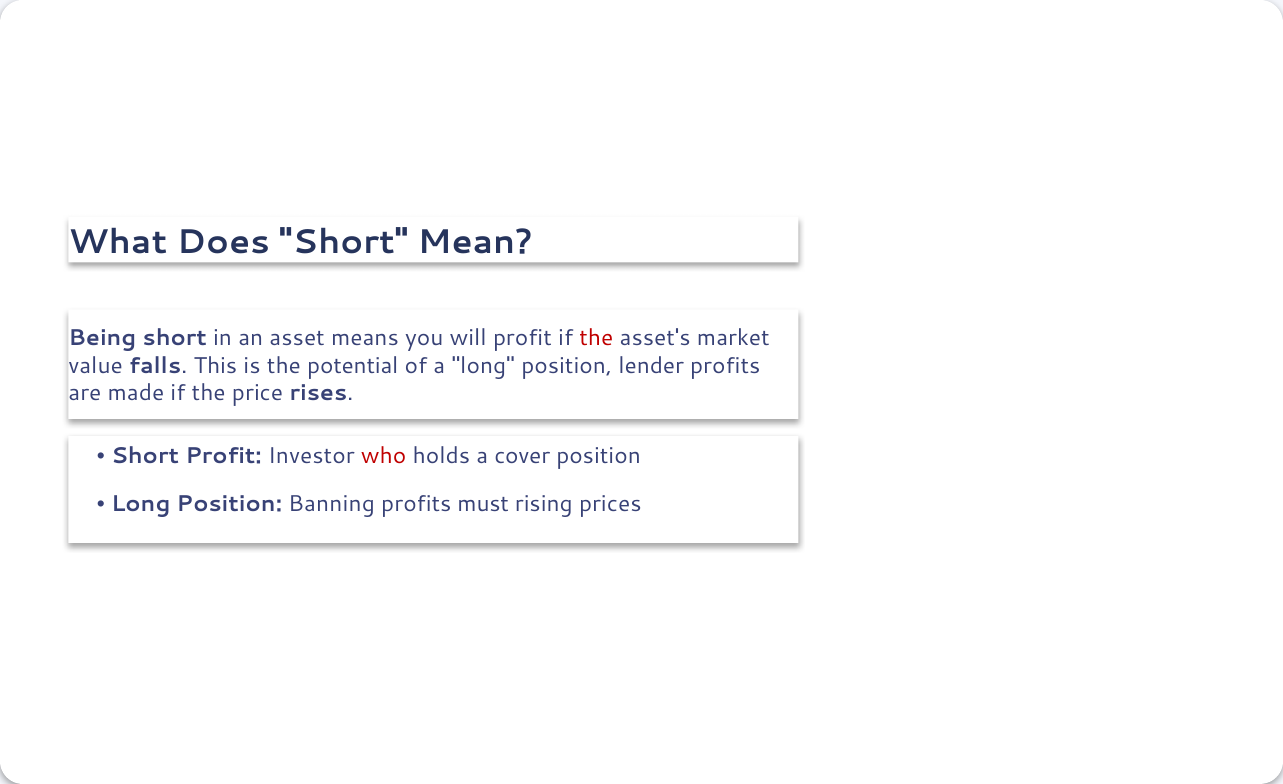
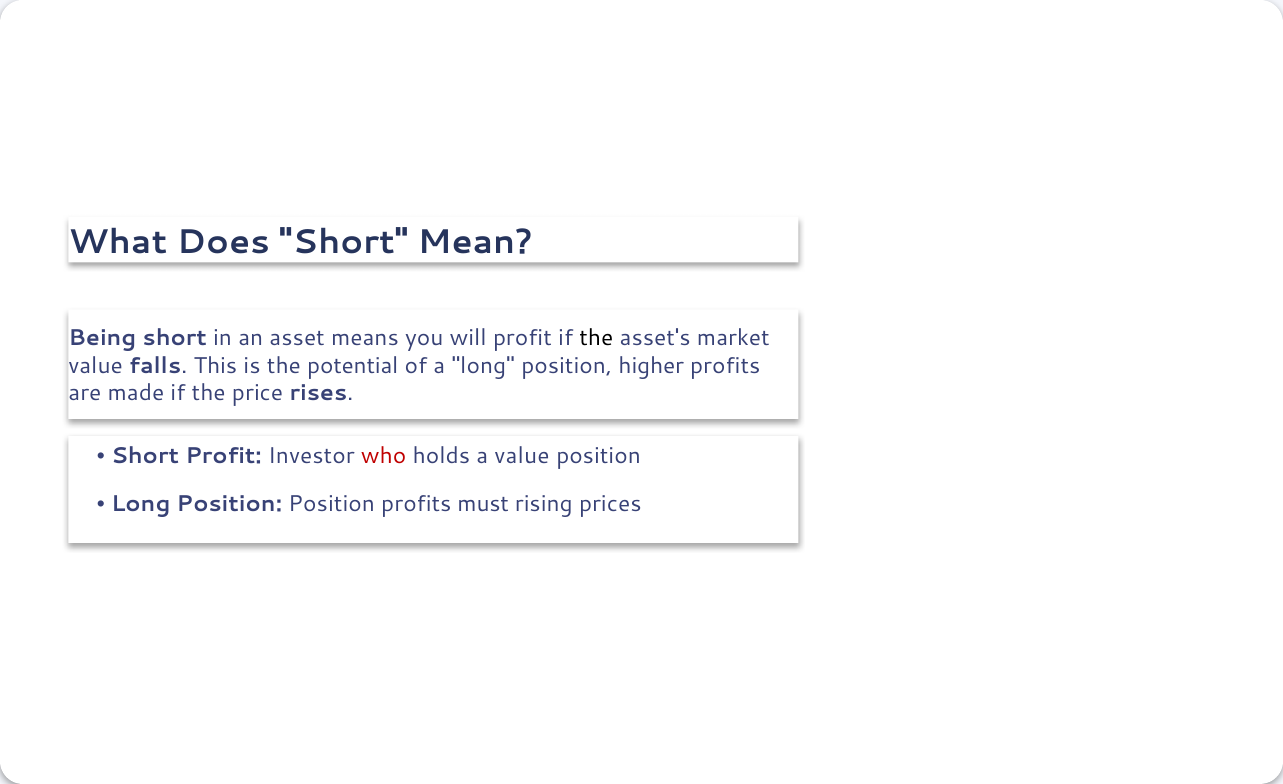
the at (596, 338) colour: red -> black
lender: lender -> higher
a cover: cover -> value
Position Banning: Banning -> Position
